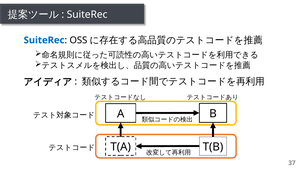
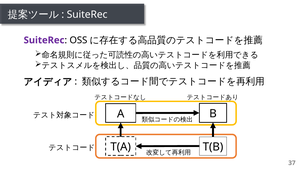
SuiteRec at (44, 40) colour: blue -> purple
